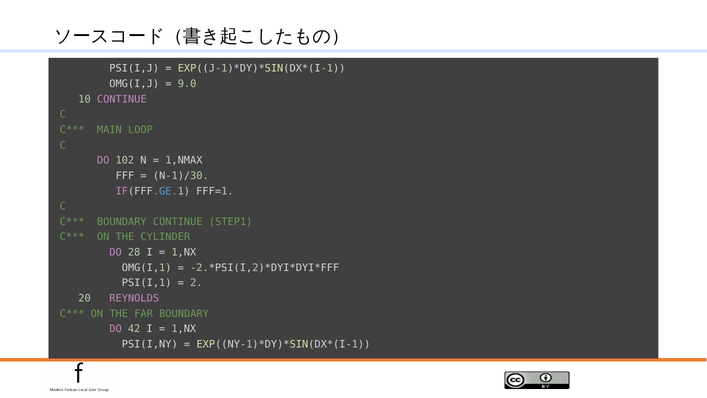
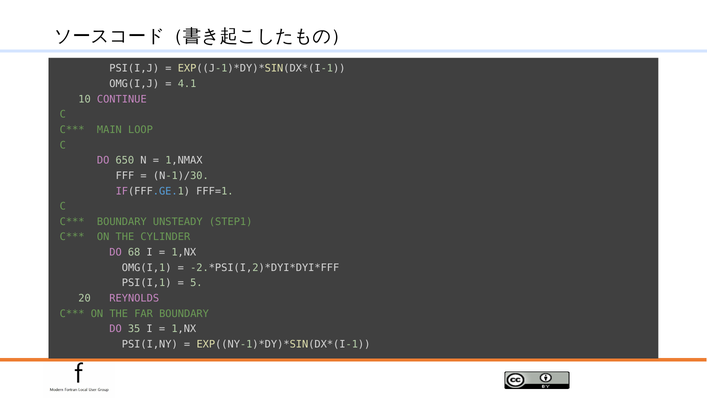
9.0: 9.0 -> 4.1
102: 102 -> 650
BOUNDARY CONTINUE: CONTINUE -> UNSTEADY
28: 28 -> 68
2: 2 -> 5
42: 42 -> 35
